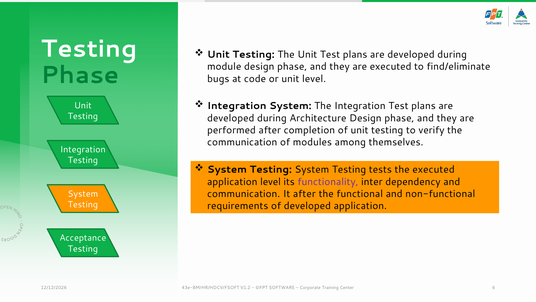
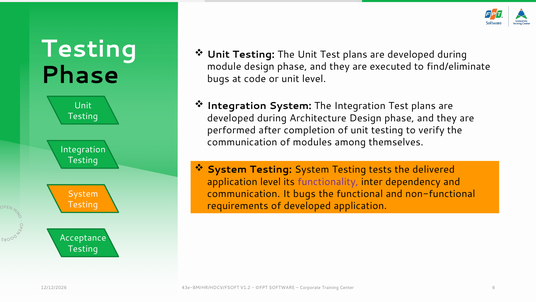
Phase at (80, 75) colour: green -> black
the executed: executed -> delivered
It after: after -> bugs
